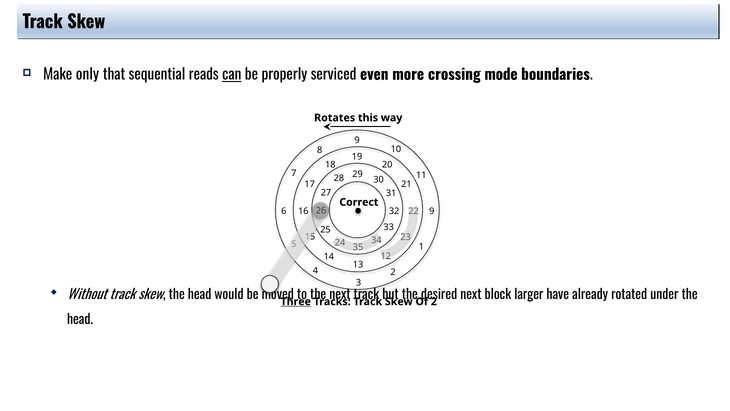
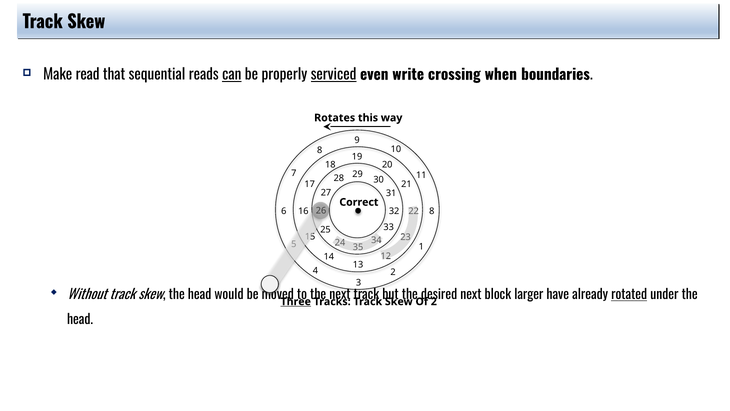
only: only -> read
serviced underline: none -> present
more: more -> write
mode: mode -> when
9 at (432, 211): 9 -> 8
rotated underline: none -> present
